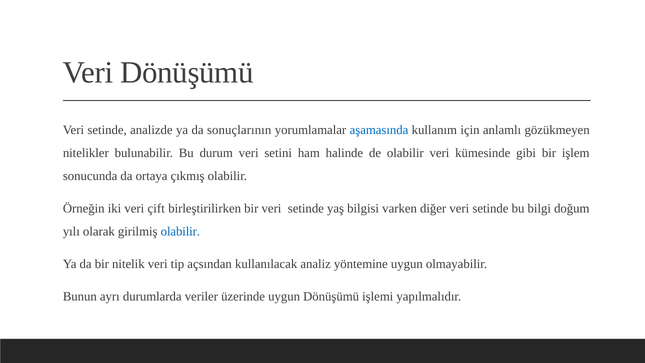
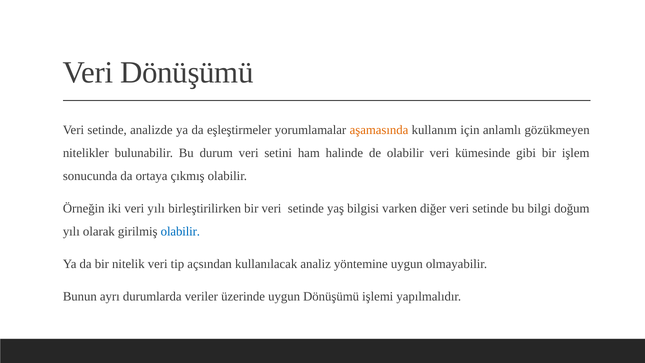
sonuçlarının: sonuçlarının -> eşleştirmeler
aşamasında colour: blue -> orange
veri çift: çift -> yılı
